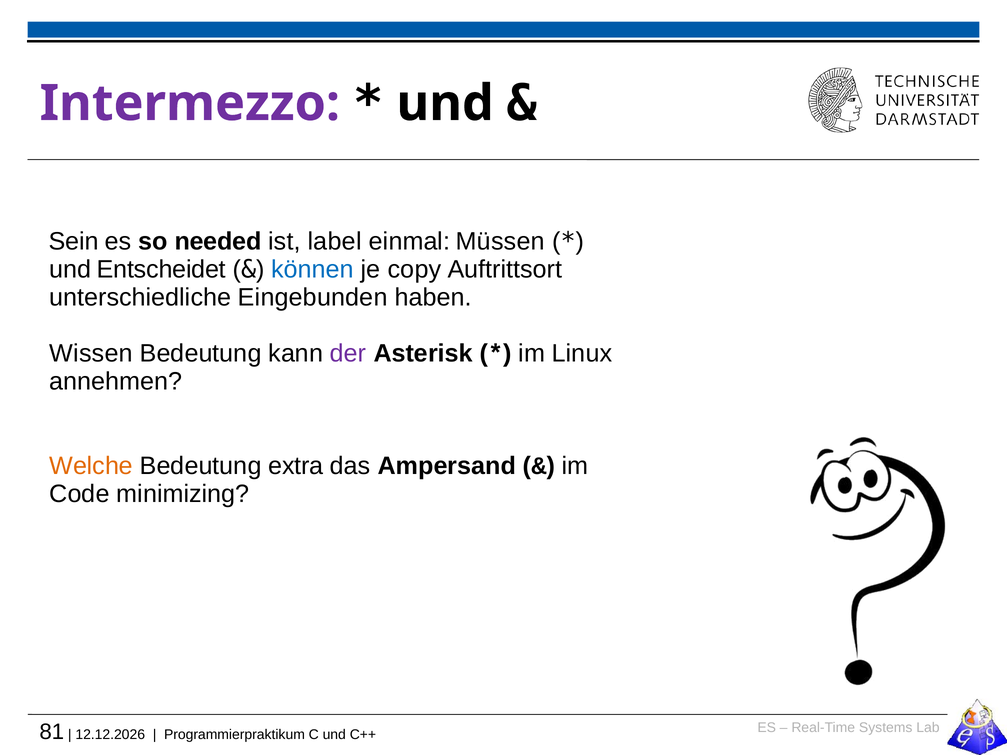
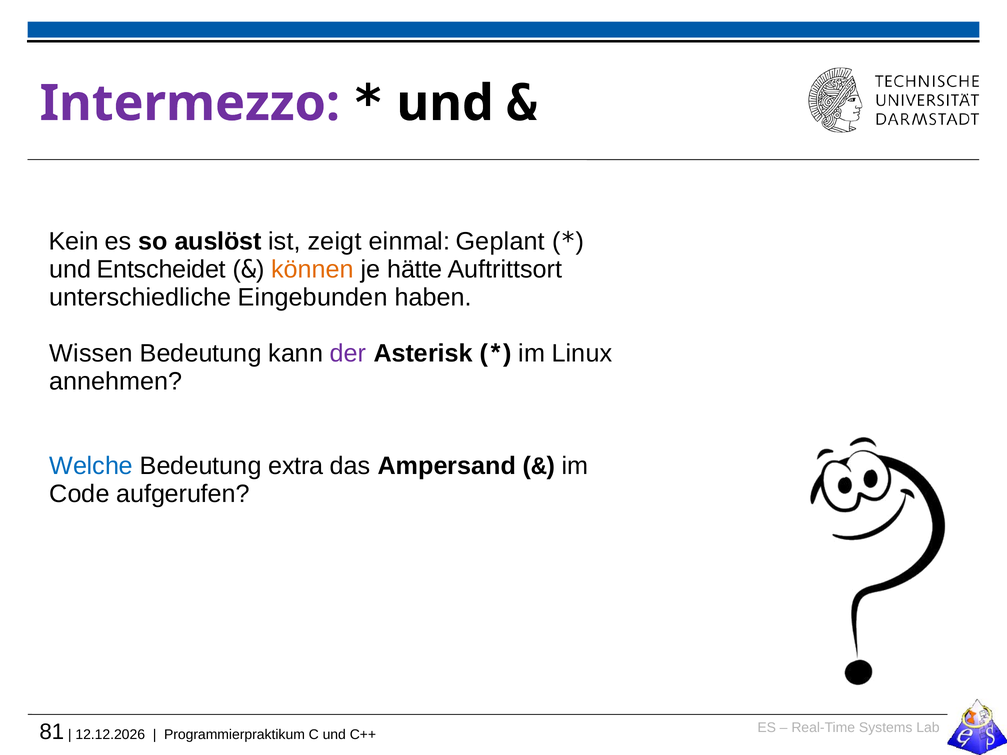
Sein: Sein -> Kein
needed: needed -> auslöst
label: label -> zeigt
Müssen: Müssen -> Geplant
können colour: blue -> orange
copy: copy -> hätte
Welche colour: orange -> blue
minimizing: minimizing -> aufgerufen
